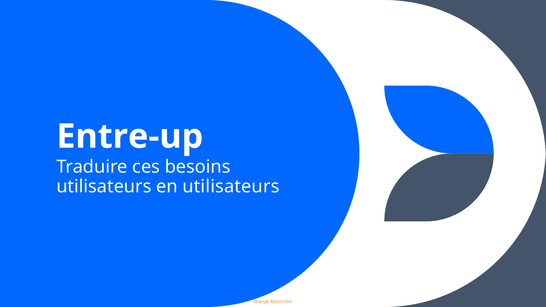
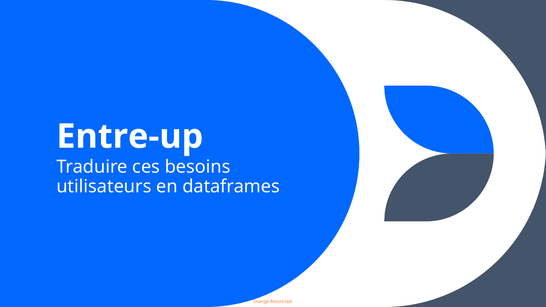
en utilisateurs: utilisateurs -> dataframes
